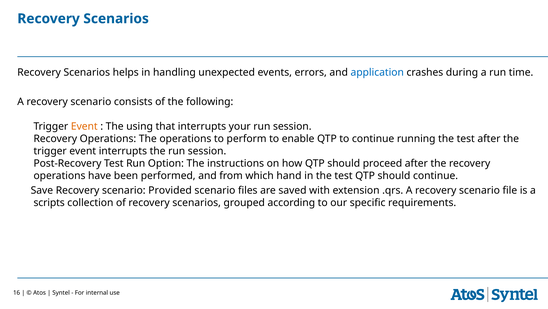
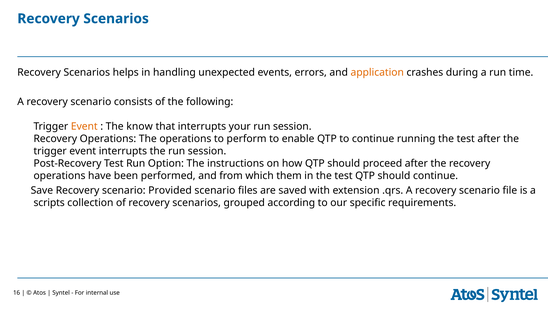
application colour: blue -> orange
using: using -> know
hand: hand -> them
